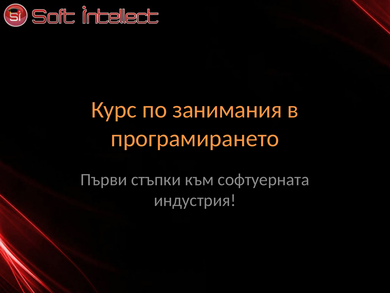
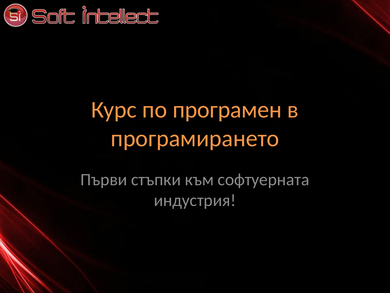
занимания: занимания -> програмен
